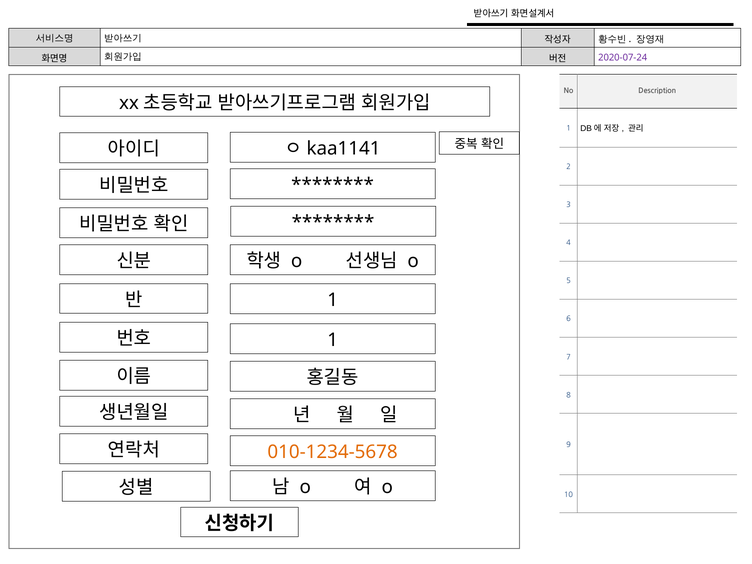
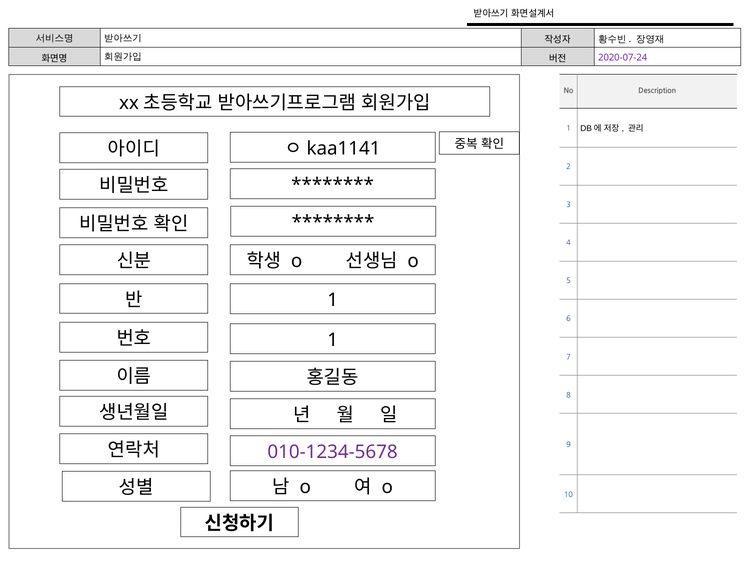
010-1234-5678 colour: orange -> purple
